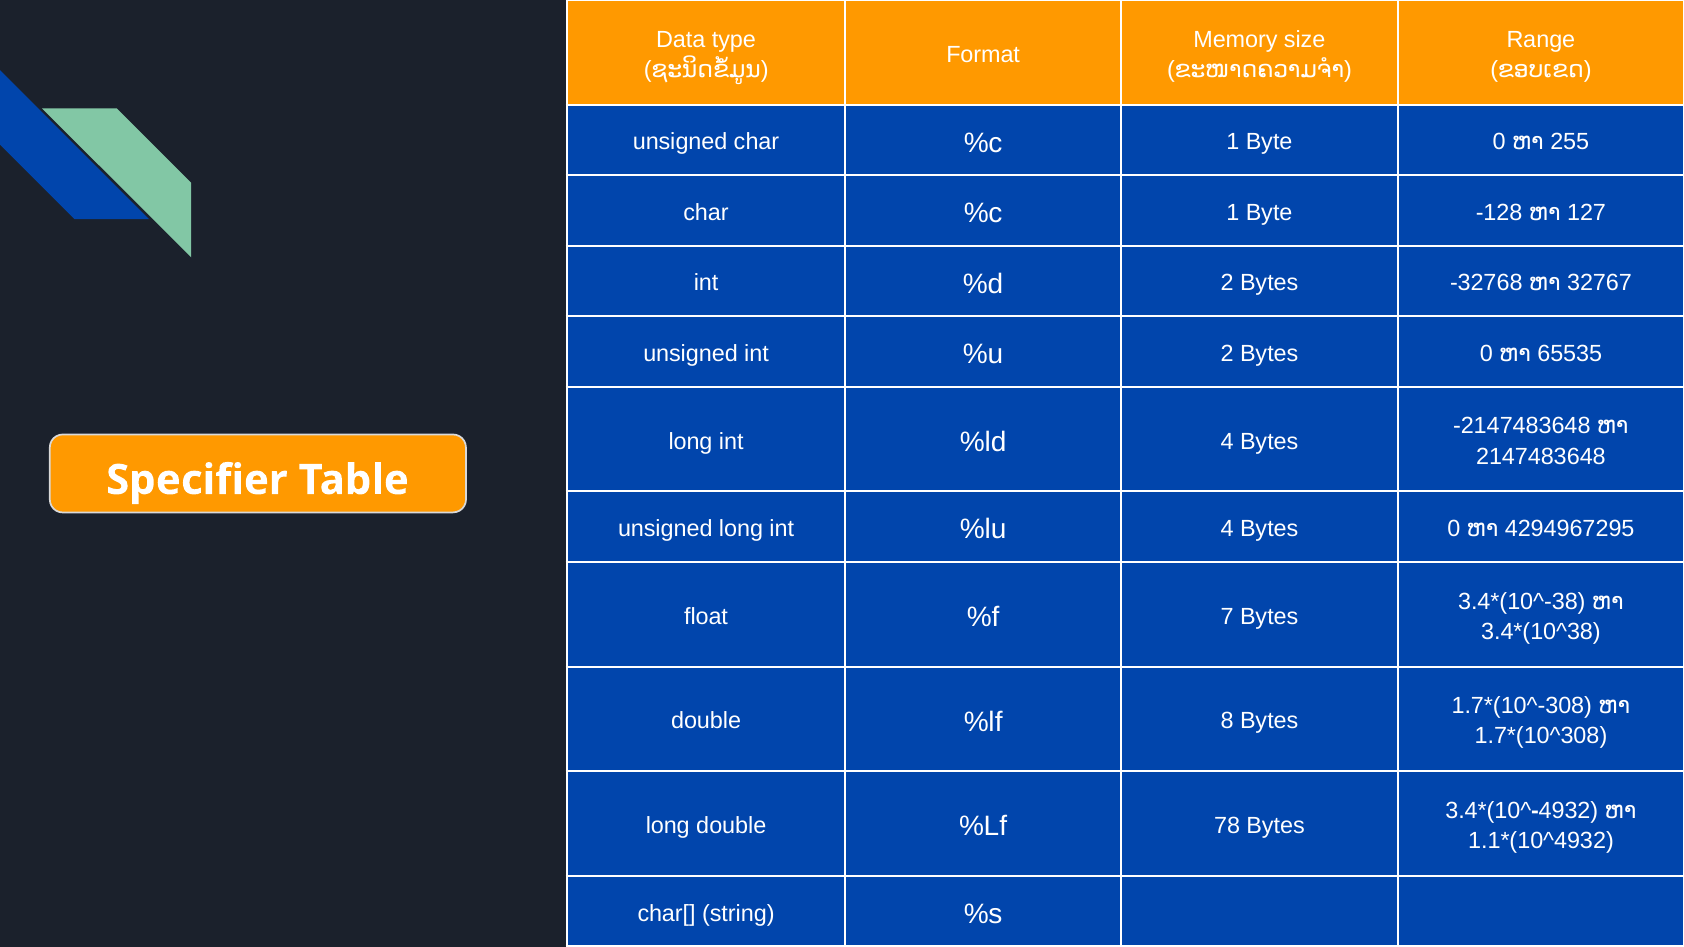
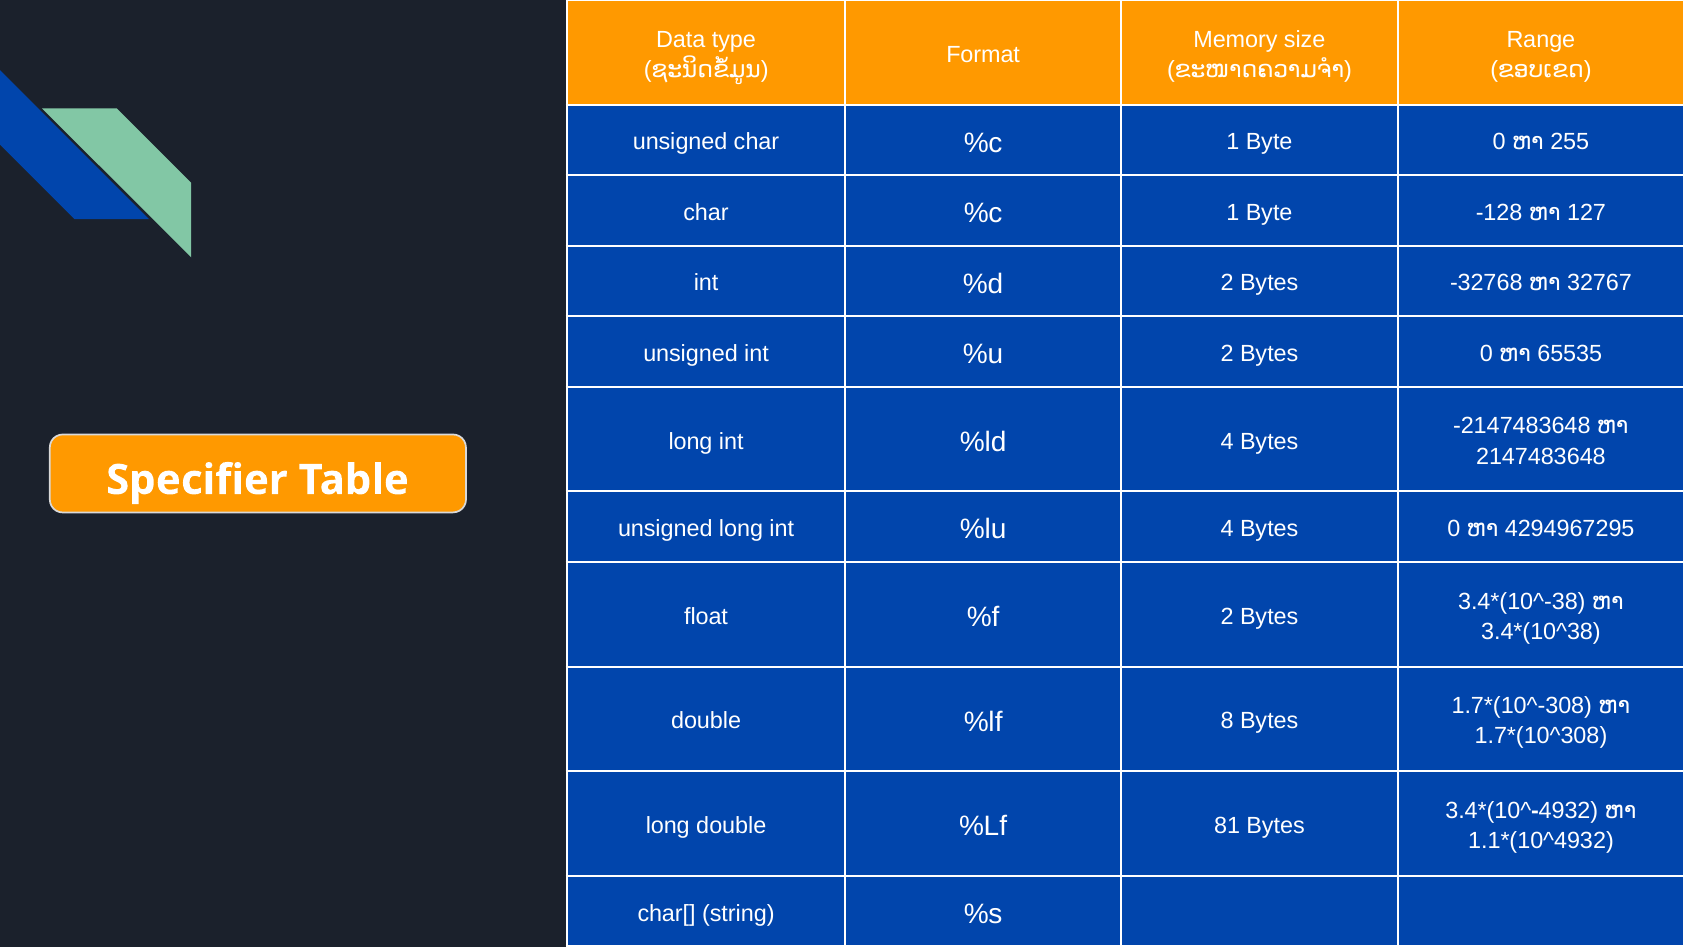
%f 7: 7 -> 2
78: 78 -> 81
